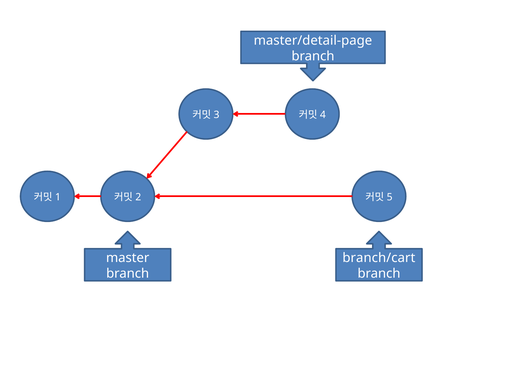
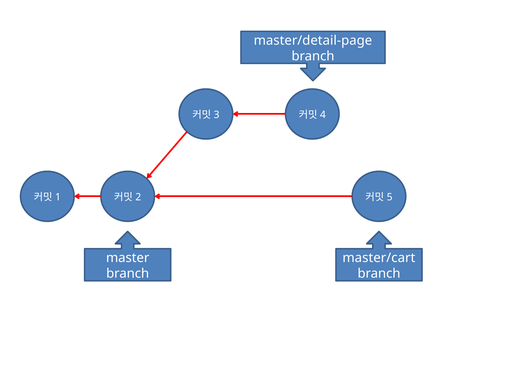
branch/cart: branch/cart -> master/cart
